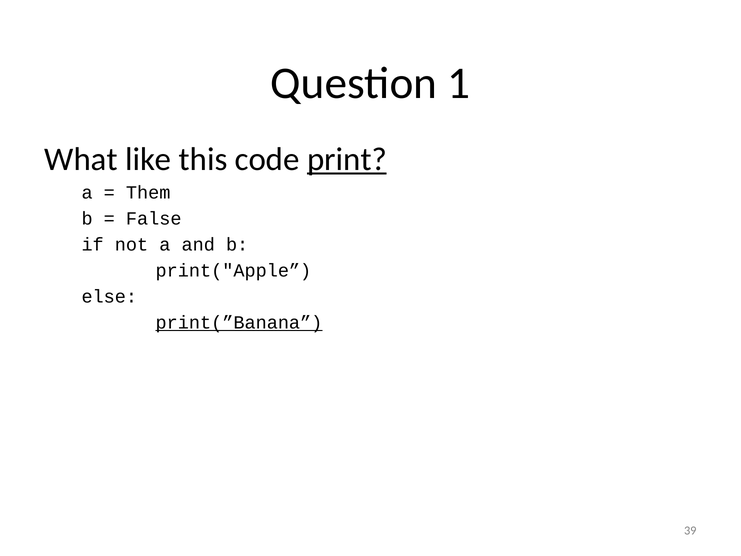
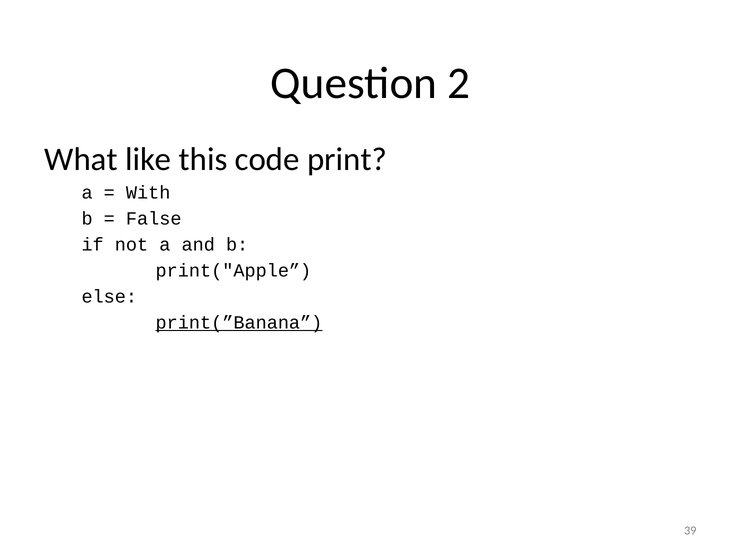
1: 1 -> 2
print underline: present -> none
Them: Them -> With
